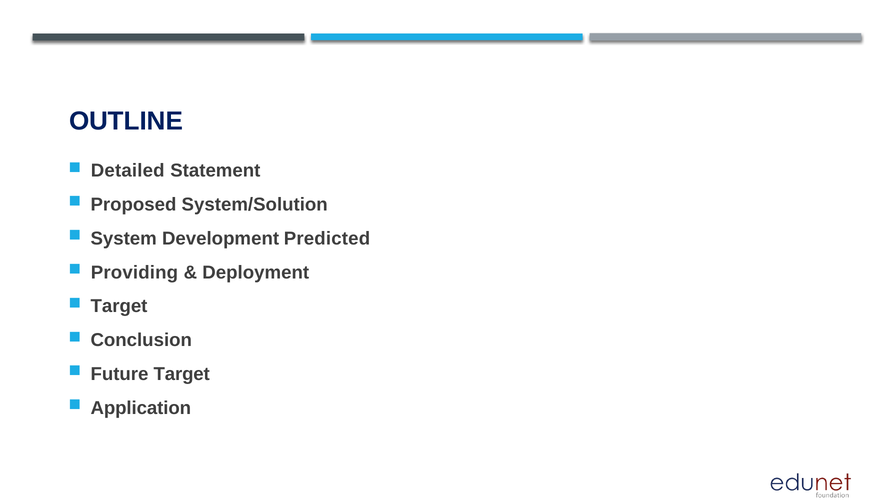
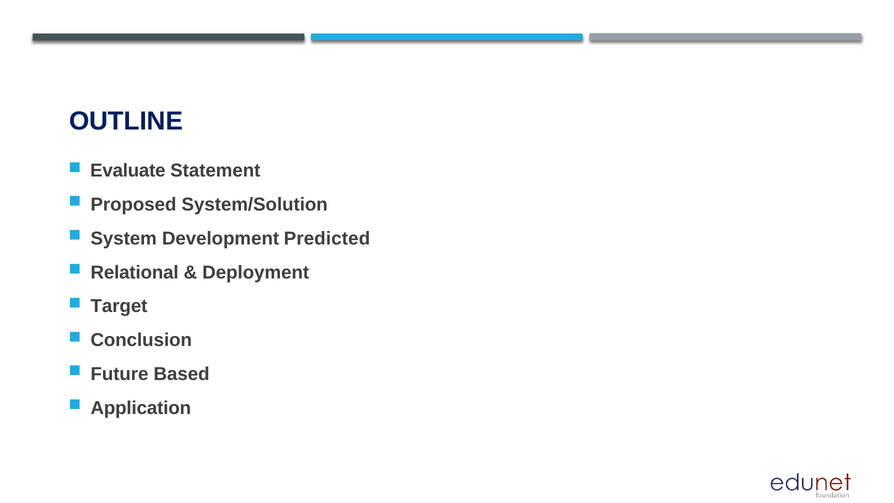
Detailed: Detailed -> Evaluate
Providing: Providing -> Relational
Future Target: Target -> Based
